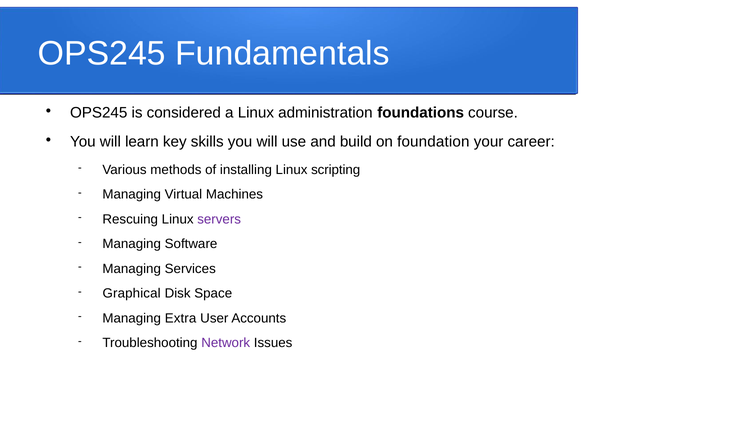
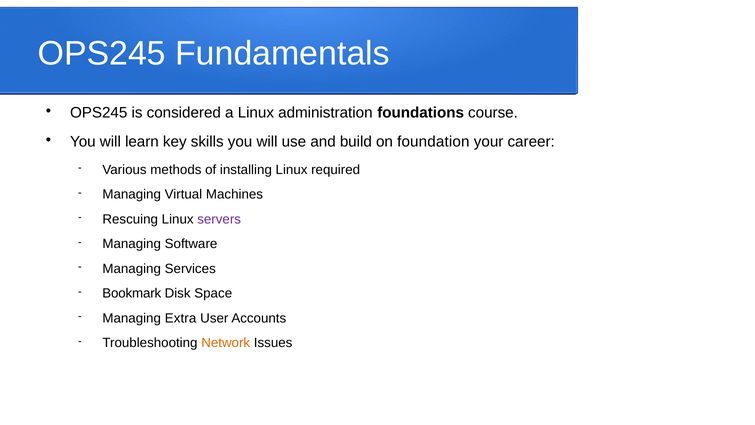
scripting: scripting -> required
Graphical: Graphical -> Bookmark
Network colour: purple -> orange
